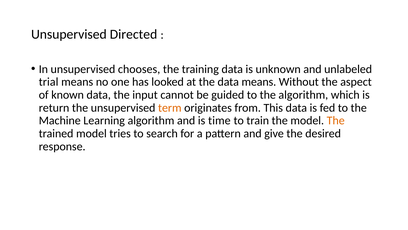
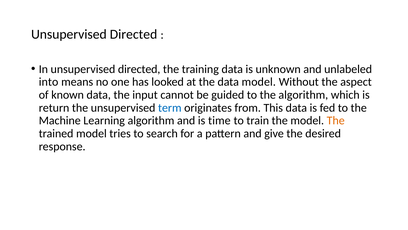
In unsupervised chooses: chooses -> directed
trial: trial -> into
data means: means -> model
term colour: orange -> blue
